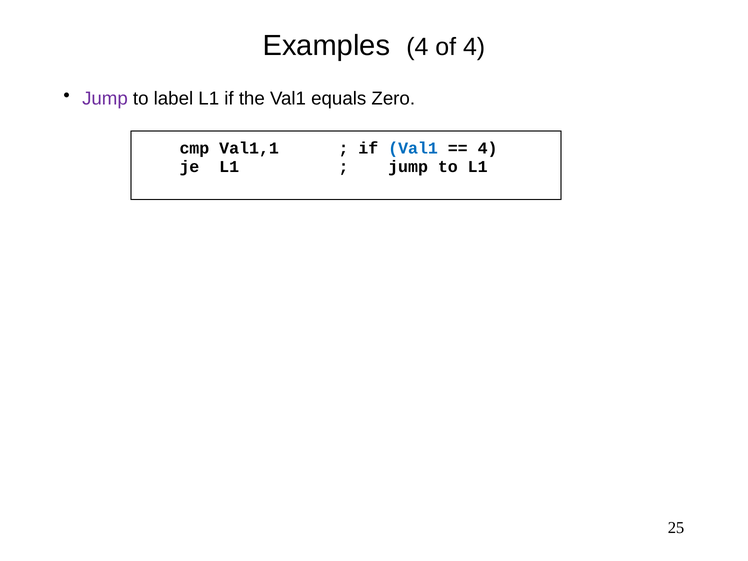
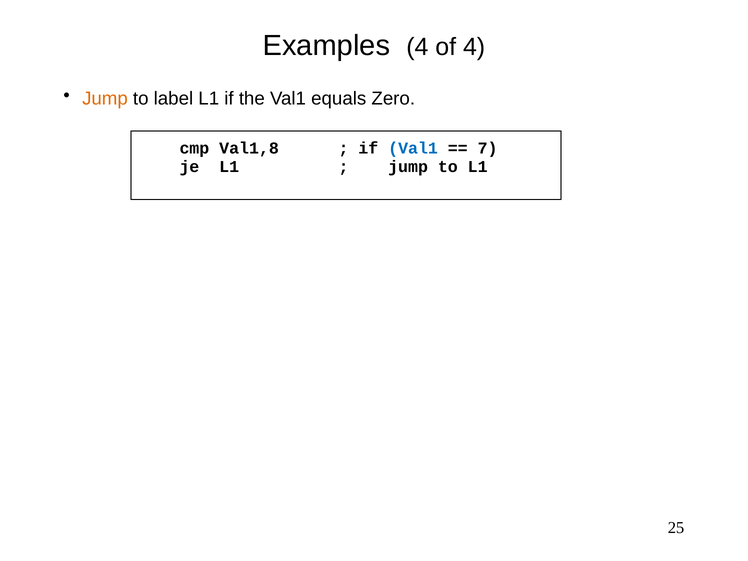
Jump at (105, 99) colour: purple -> orange
Val1,1: Val1,1 -> Val1,8
4 at (488, 148): 4 -> 7
